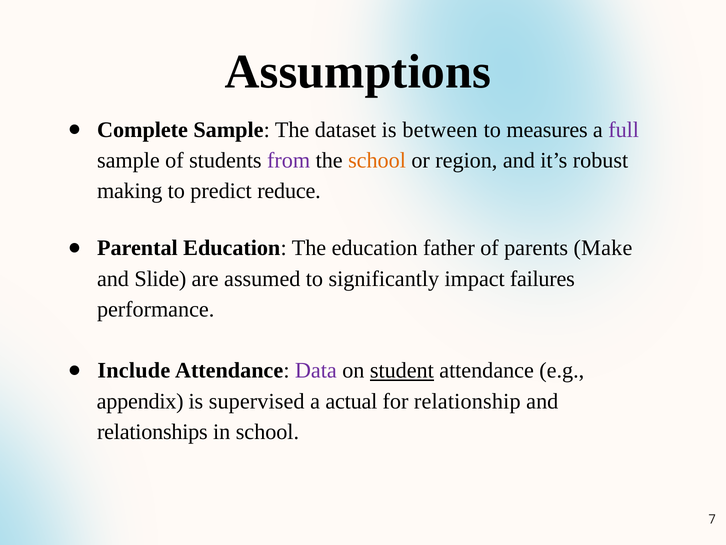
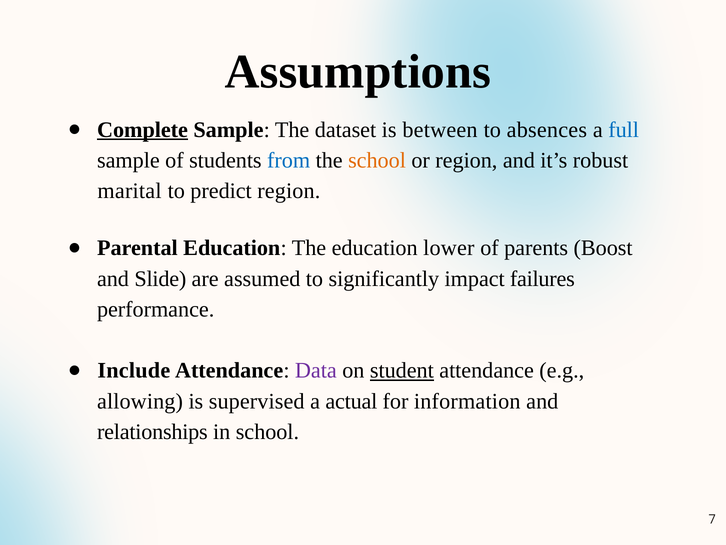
Complete underline: none -> present
measures: measures -> absences
full colour: purple -> blue
from colour: purple -> blue
making: making -> marital
predict reduce: reduce -> region
father: father -> lower
Make: Make -> Boost
appendix: appendix -> allowing
relationship: relationship -> information
